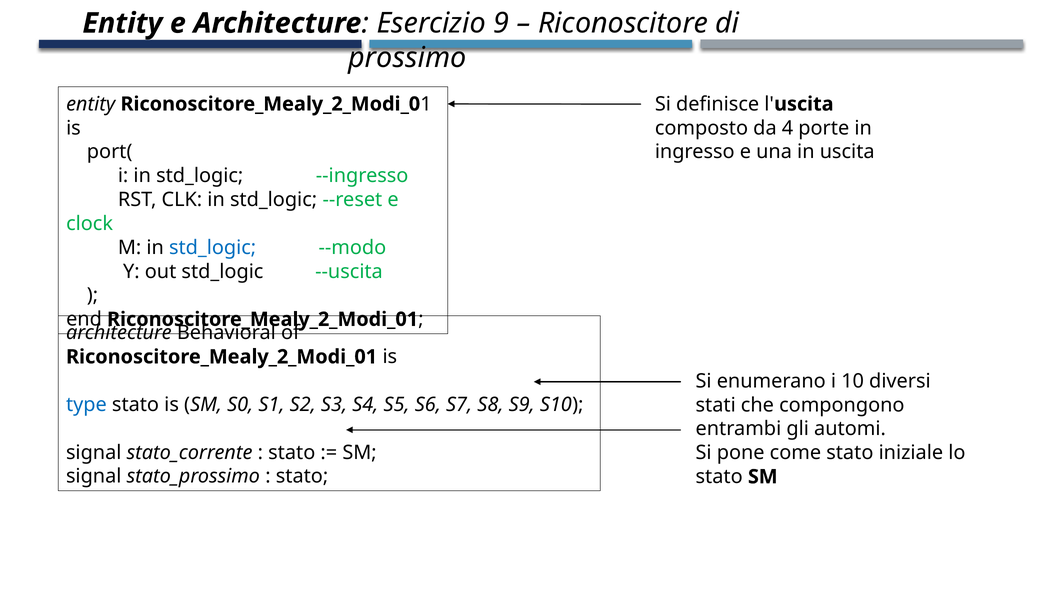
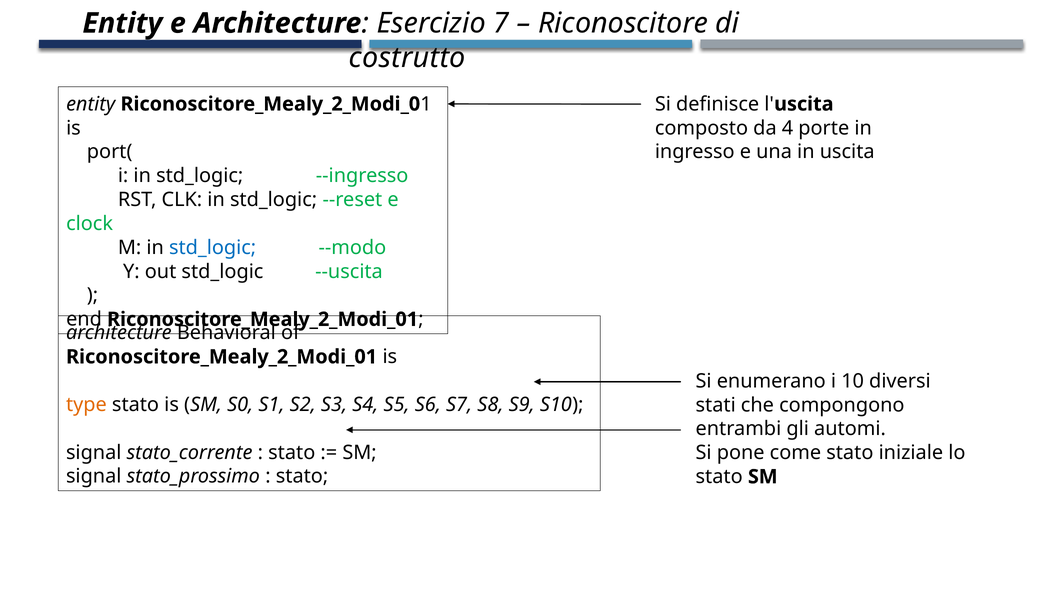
9: 9 -> 7
prossimo: prossimo -> costrutto
type colour: blue -> orange
